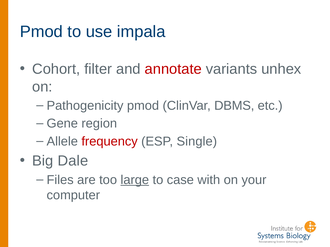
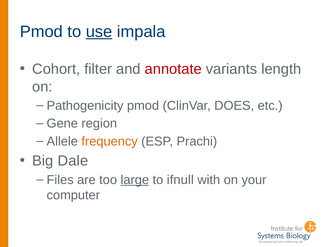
use underline: none -> present
unhex: unhex -> length
DBMS: DBMS -> DOES
frequency colour: red -> orange
Single: Single -> Prachi
case: case -> ifnull
